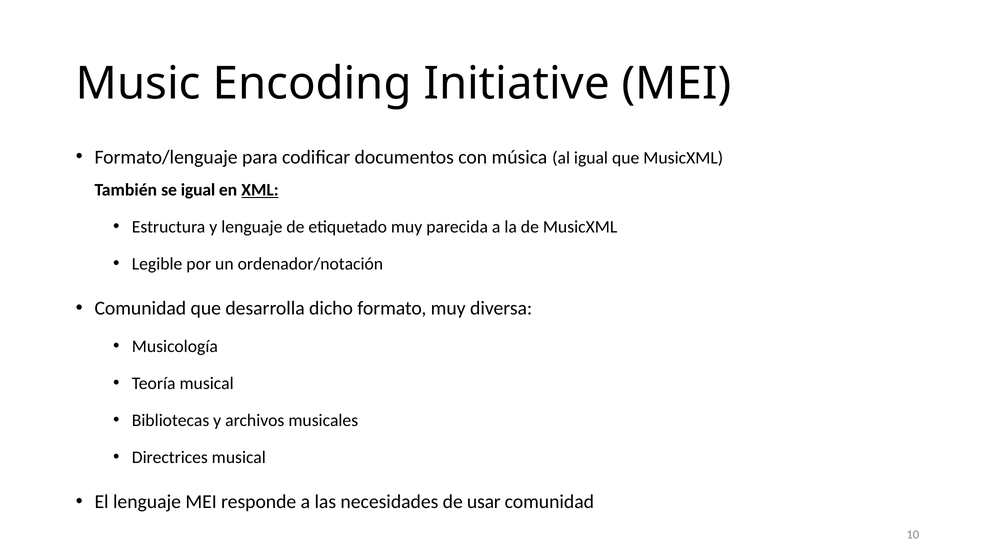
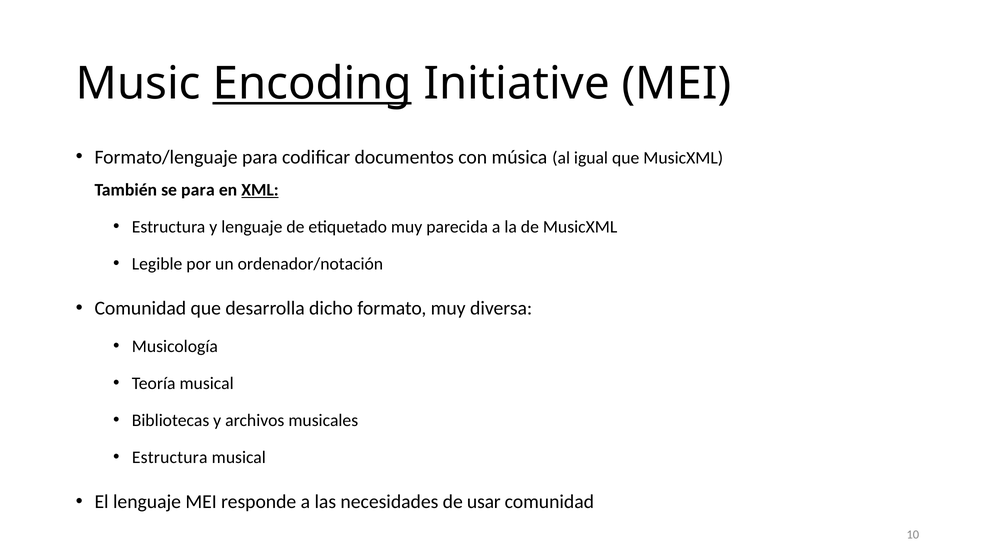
Encoding underline: none -> present
se igual: igual -> para
Directrices at (170, 457): Directrices -> Estructura
